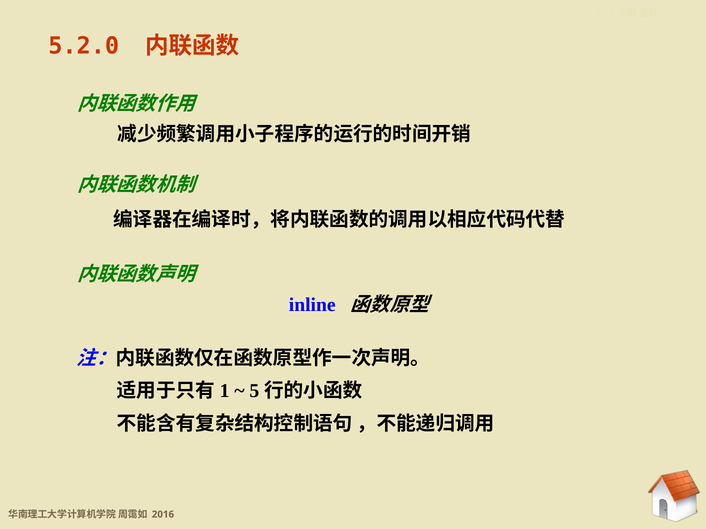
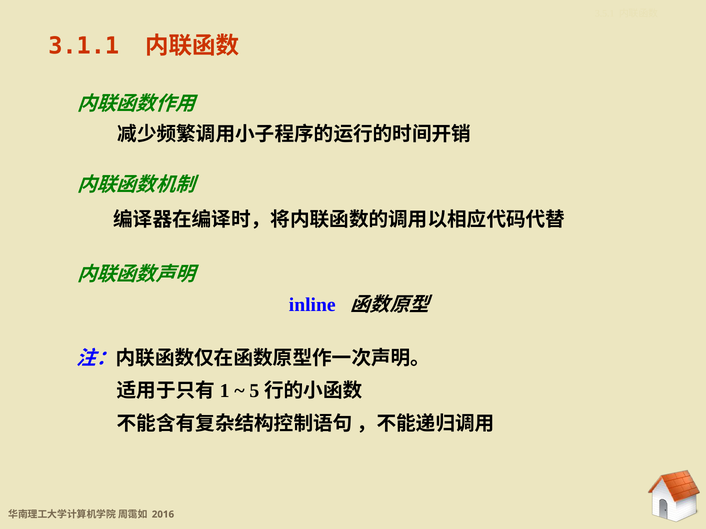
5.2.0: 5.2.0 -> 3.1.1
